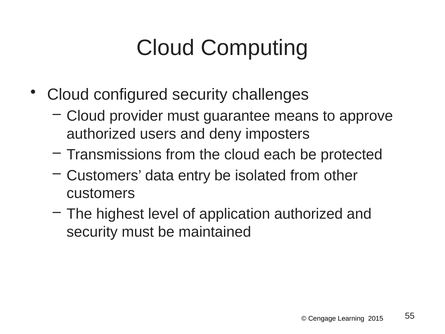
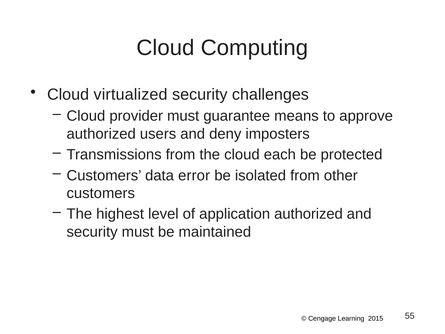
configured: configured -> virtualized
entry: entry -> error
